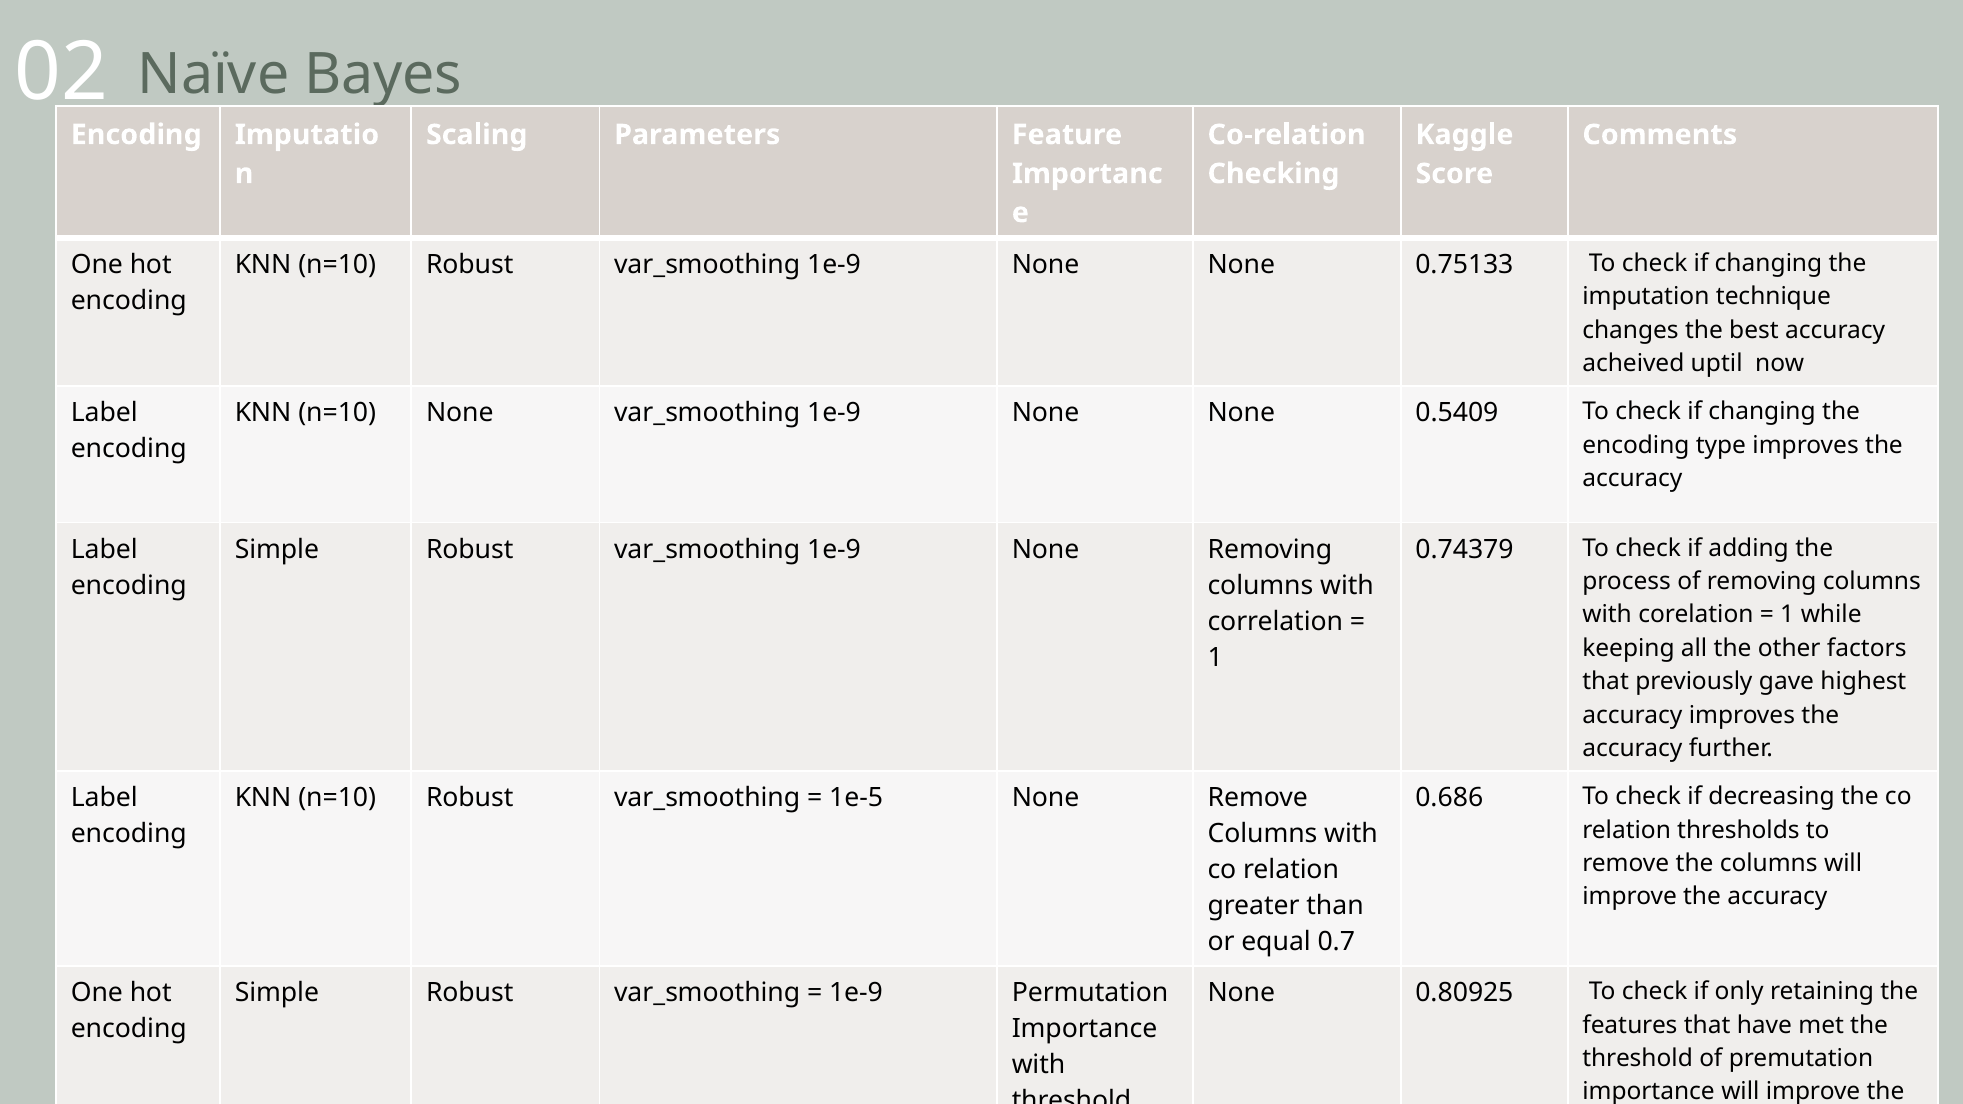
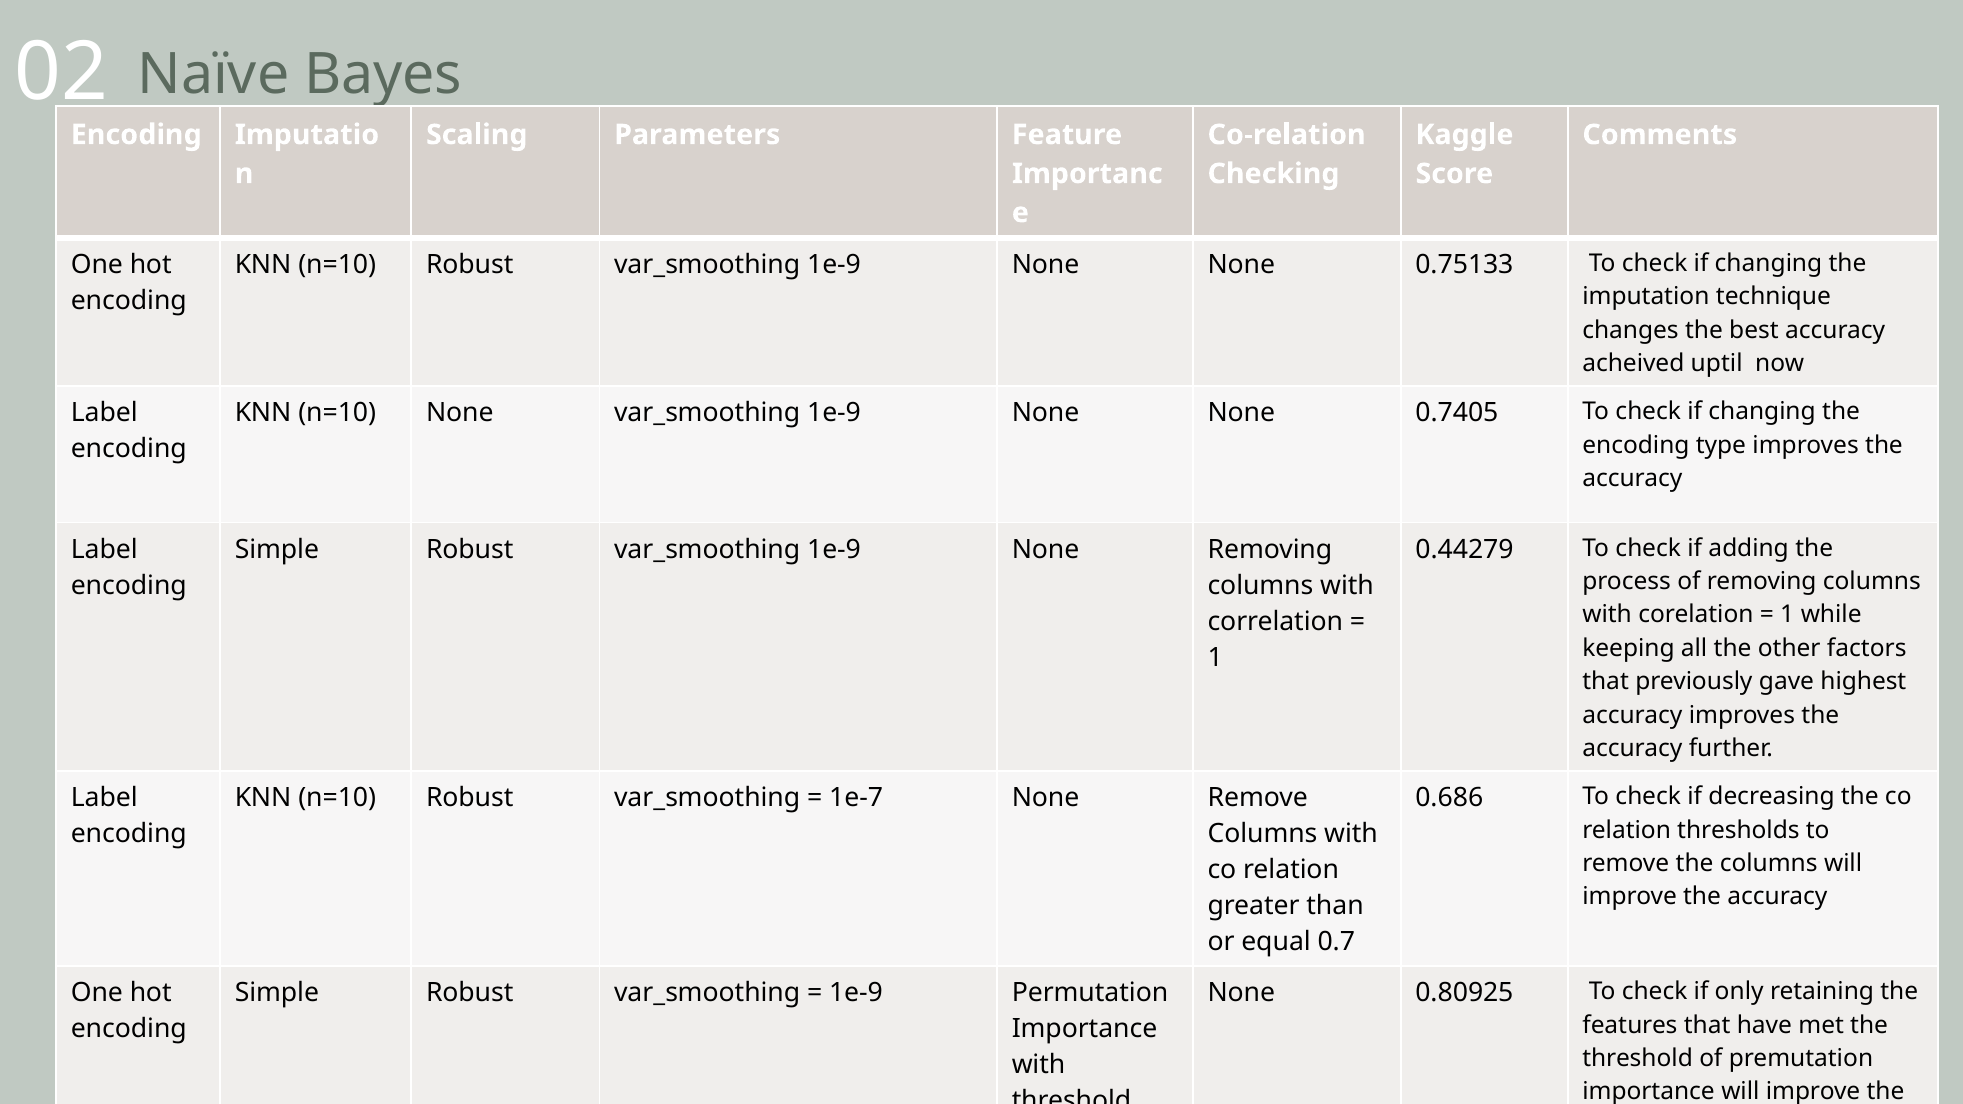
0.5409: 0.5409 -> 0.7405
0.74379: 0.74379 -> 0.44279
1e-5: 1e-5 -> 1e-7
